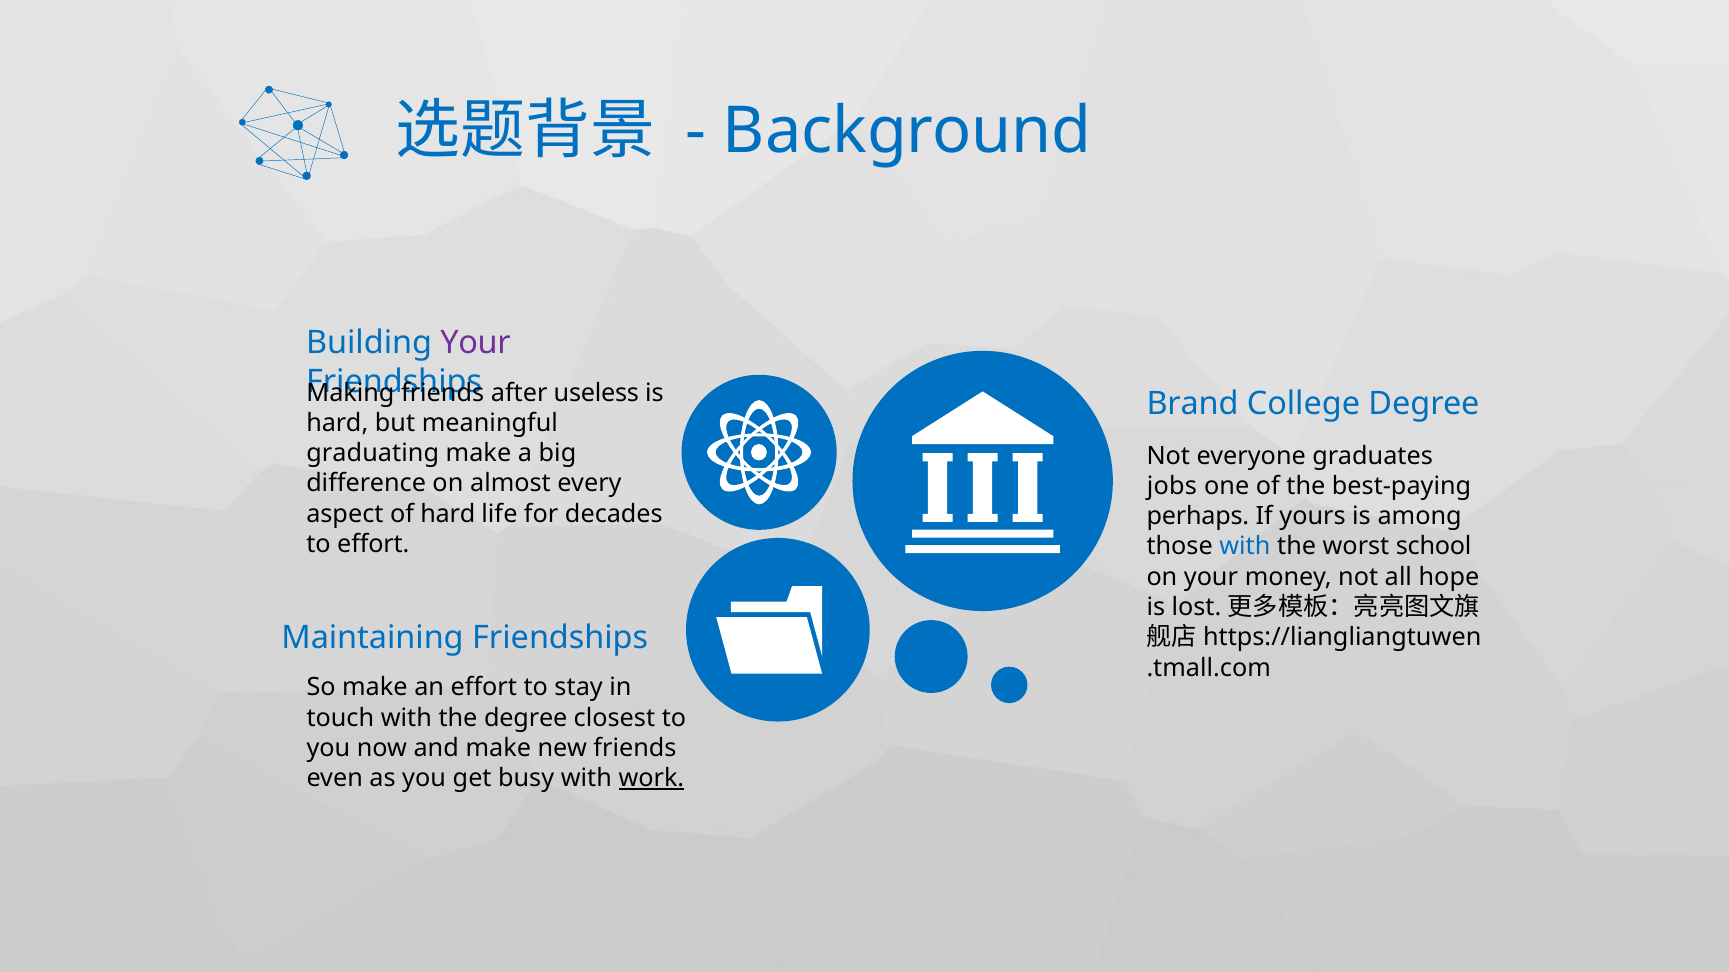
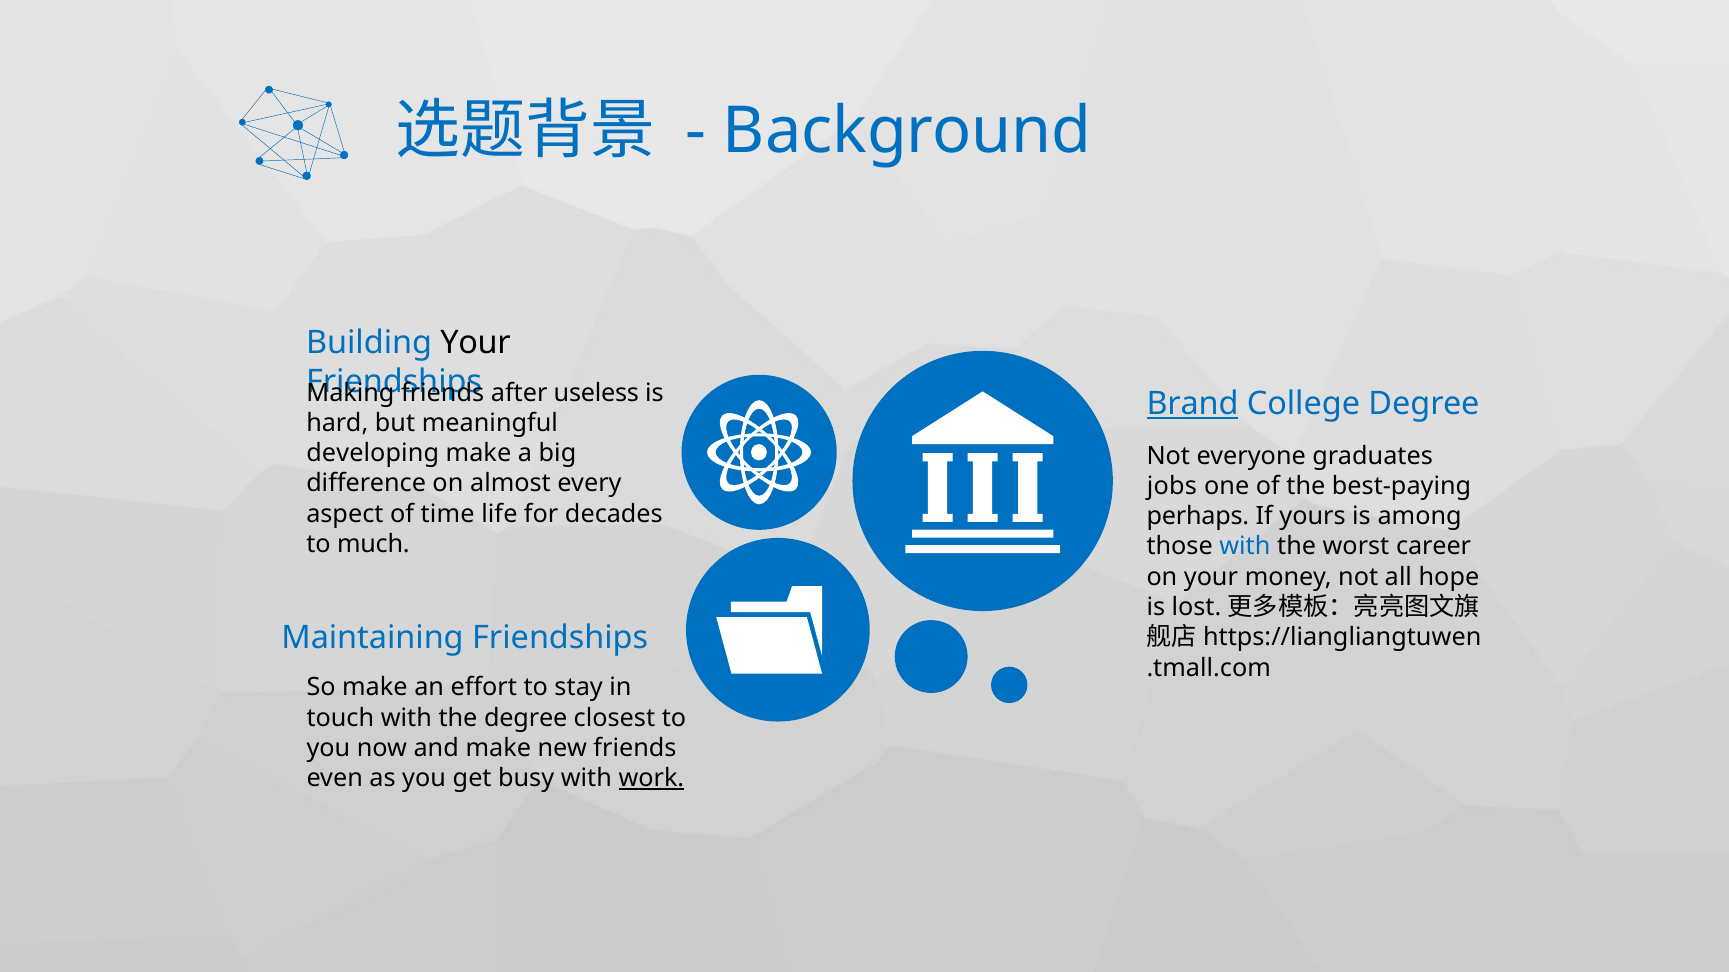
Your at (476, 343) colour: purple -> black
Brand underline: none -> present
graduating: graduating -> developing
of hard: hard -> time
to effort: effort -> much
school: school -> career
